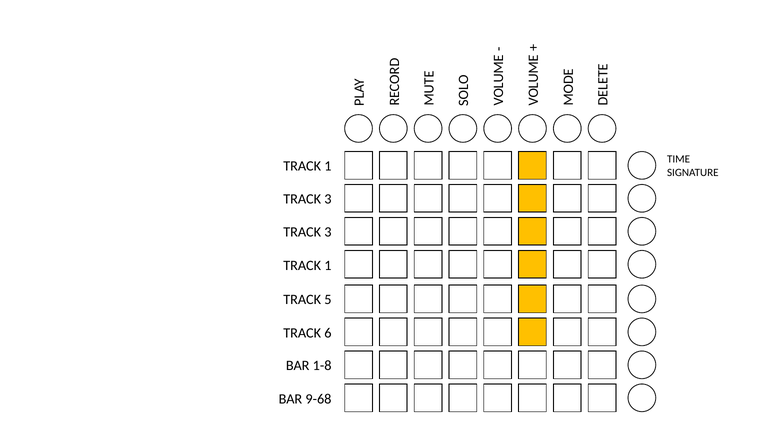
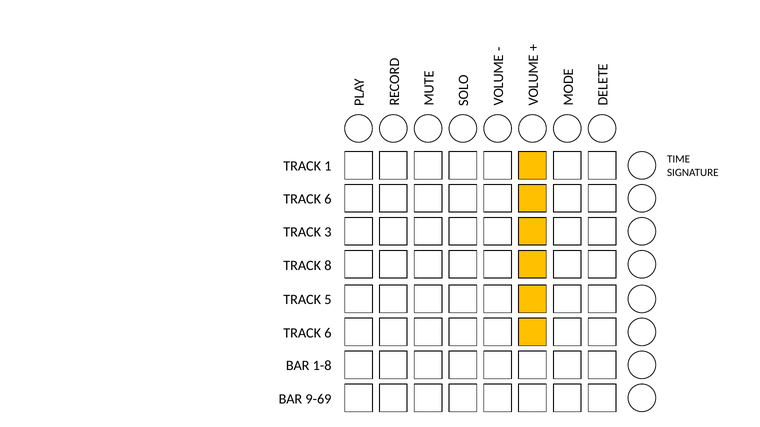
3 at (328, 199): 3 -> 6
1 at (328, 266): 1 -> 8
9-68: 9-68 -> 9-69
